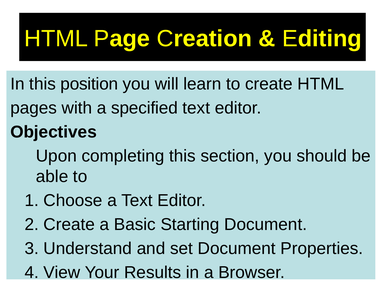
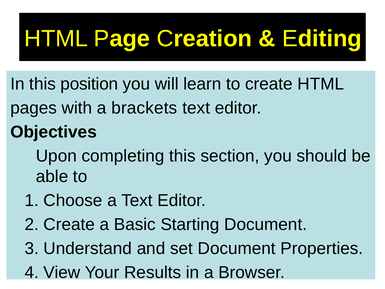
specified: specified -> brackets
